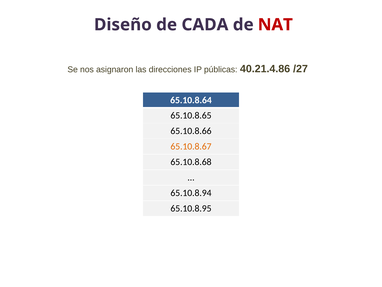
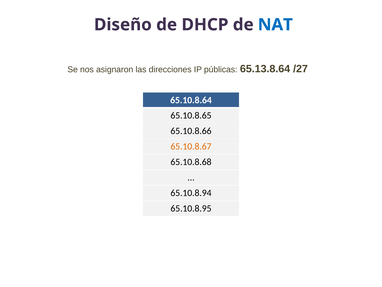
CADA: CADA -> DHCP
NAT colour: red -> blue
40.21.4.86: 40.21.4.86 -> 65.13.8.64
